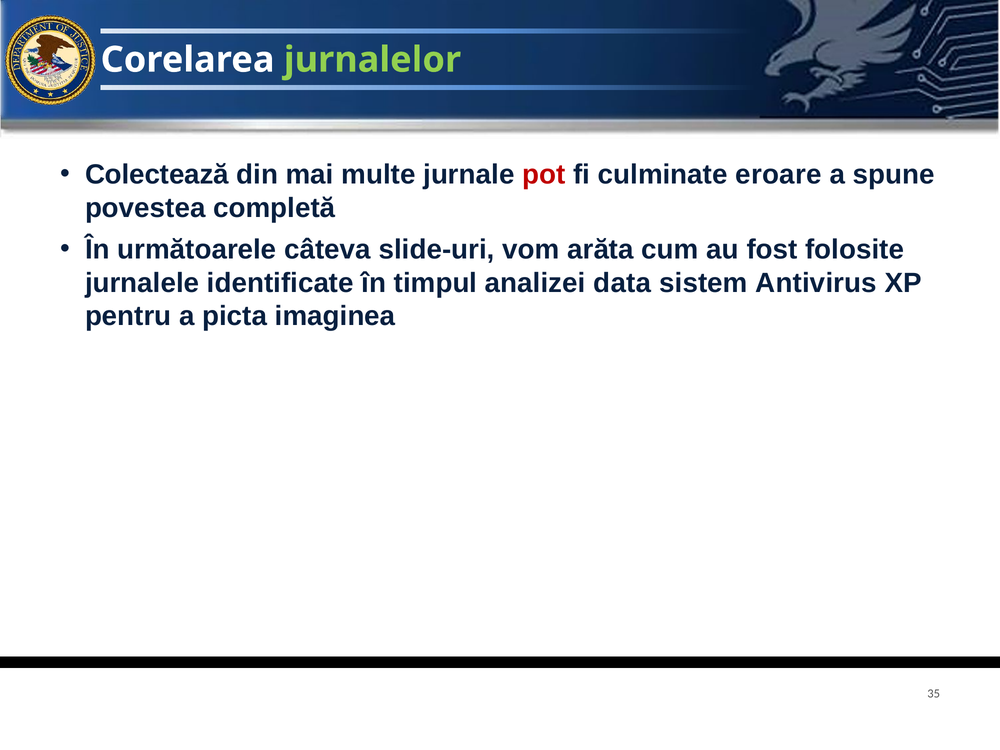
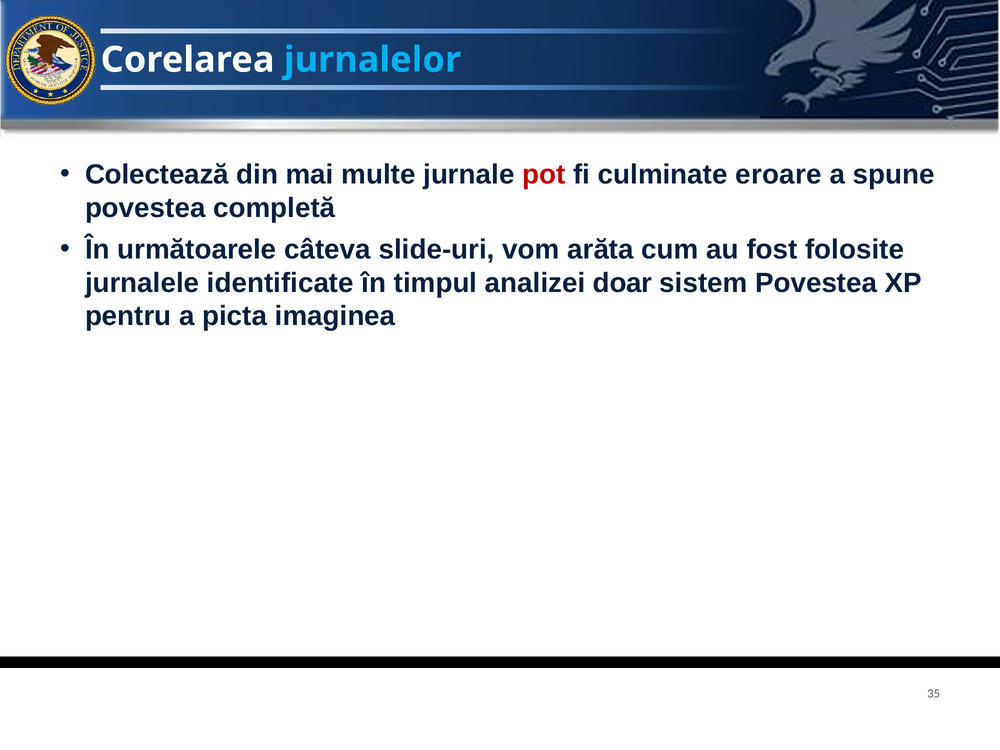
jurnalelor colour: light green -> light blue
data: data -> doar
sistem Antivirus: Antivirus -> Povestea
